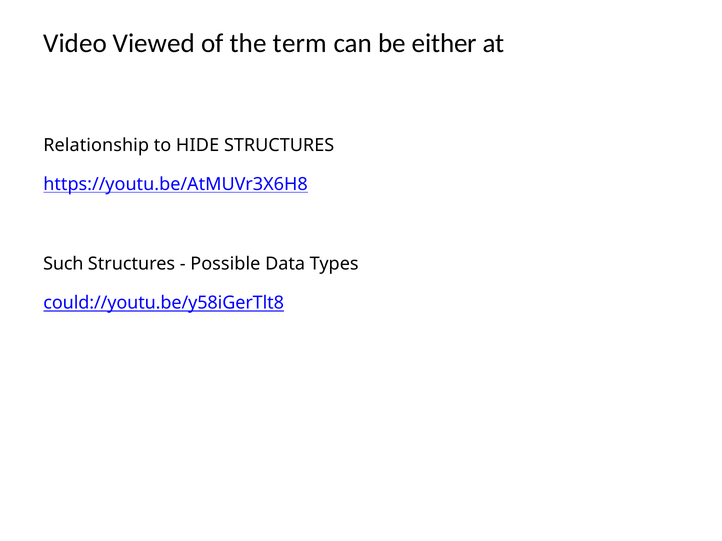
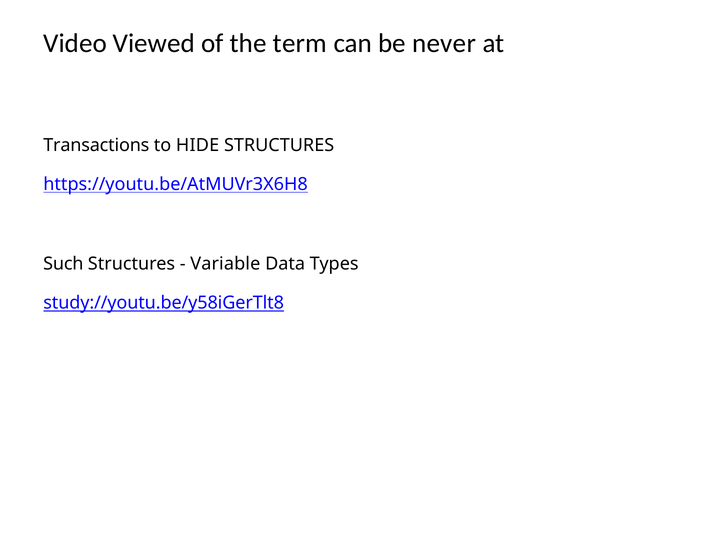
either: either -> never
Relationship: Relationship -> Transactions
Possible: Possible -> Variable
could://youtu.be/y58iGerTlt8: could://youtu.be/y58iGerTlt8 -> study://youtu.be/y58iGerTlt8
